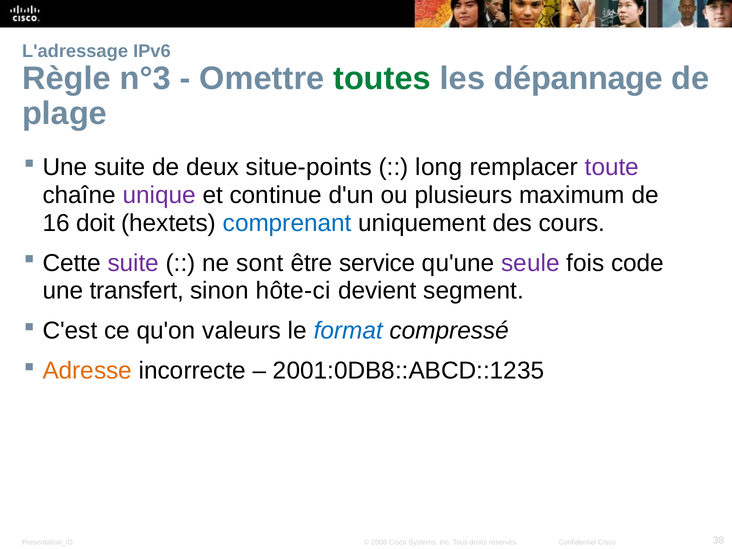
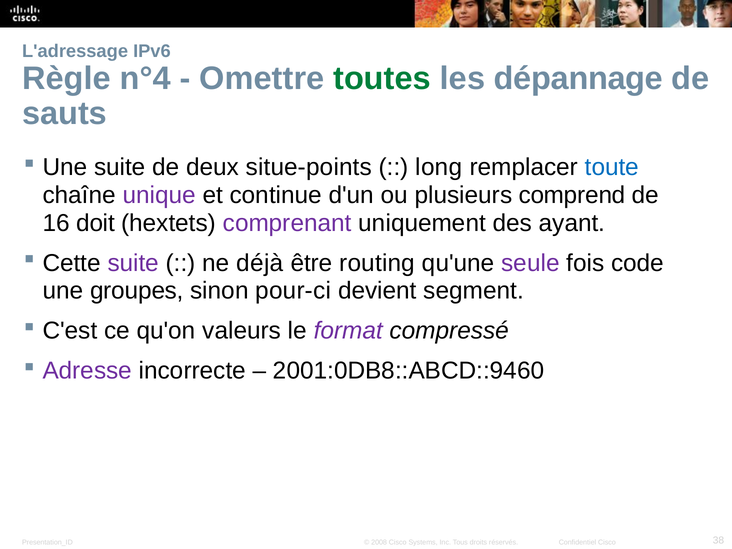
n°3: n°3 -> n°4
plage: plage -> sauts
toute colour: purple -> blue
maximum: maximum -> comprend
comprenant colour: blue -> purple
cours: cours -> ayant
sont: sont -> déjà
service: service -> routing
transfert: transfert -> groupes
hôte-ci: hôte-ci -> pour-ci
format colour: blue -> purple
Adresse colour: orange -> purple
2001:0DB8::ABCD::1235: 2001:0DB8::ABCD::1235 -> 2001:0DB8::ABCD::9460
